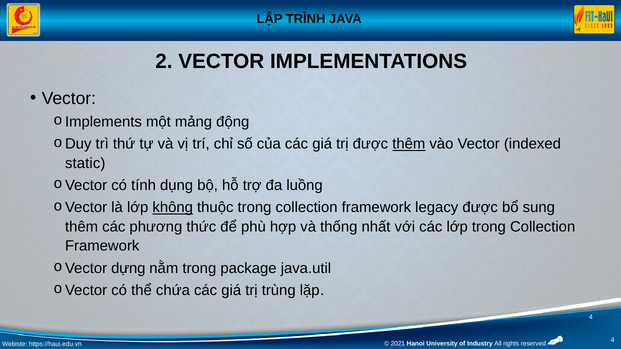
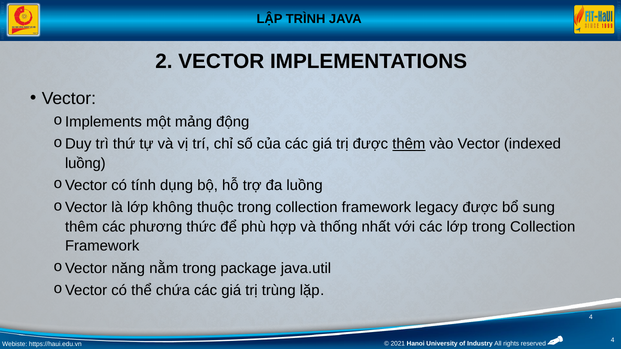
static at (85, 163): static -> luồng
không underline: present -> none
dựng: dựng -> năng
